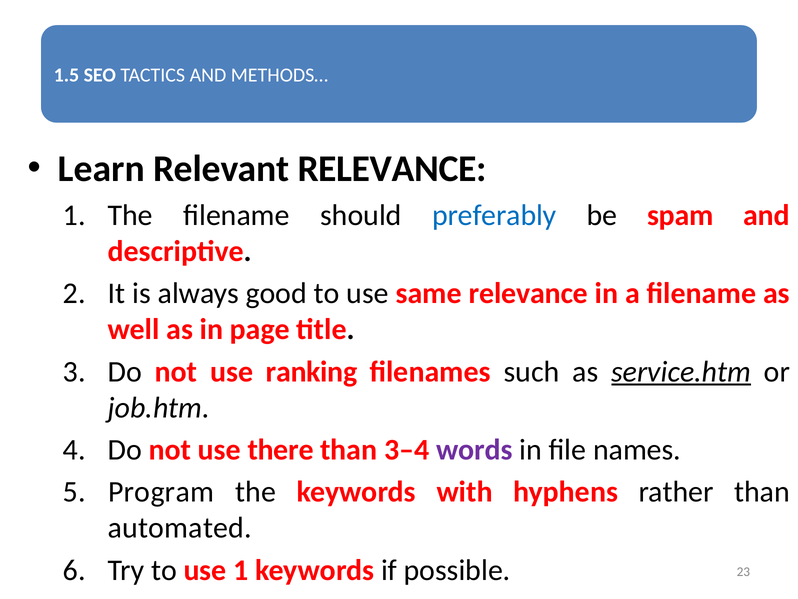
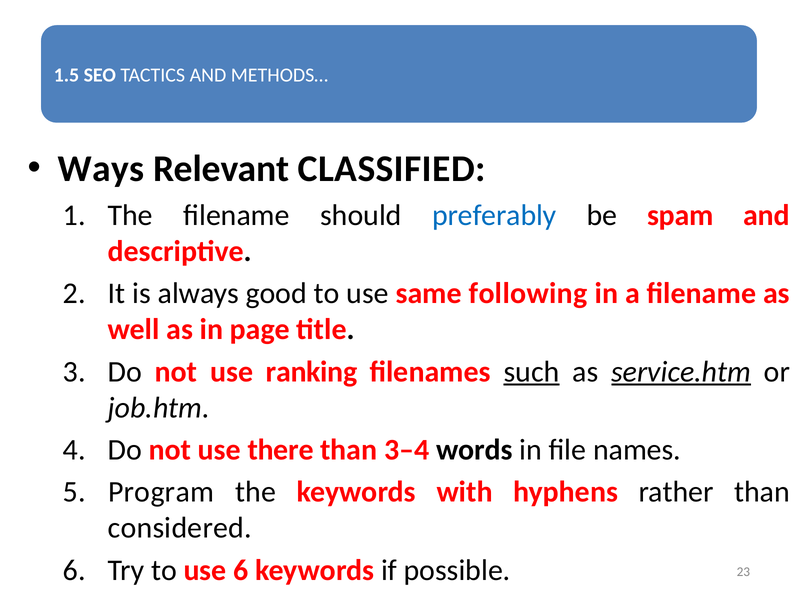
Learn: Learn -> Ways
Relevant RELEVANCE: RELEVANCE -> CLASSIFIED
same relevance: relevance -> following
such underline: none -> present
words colour: purple -> black
automated: automated -> considered
use 1: 1 -> 6
